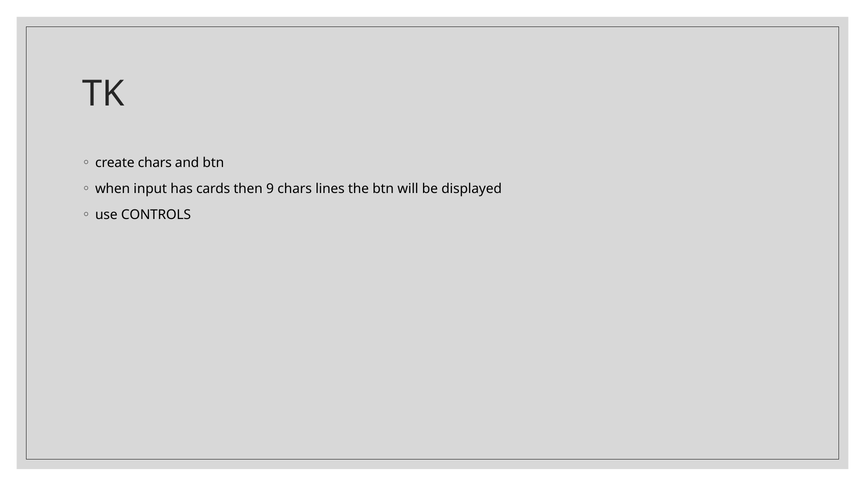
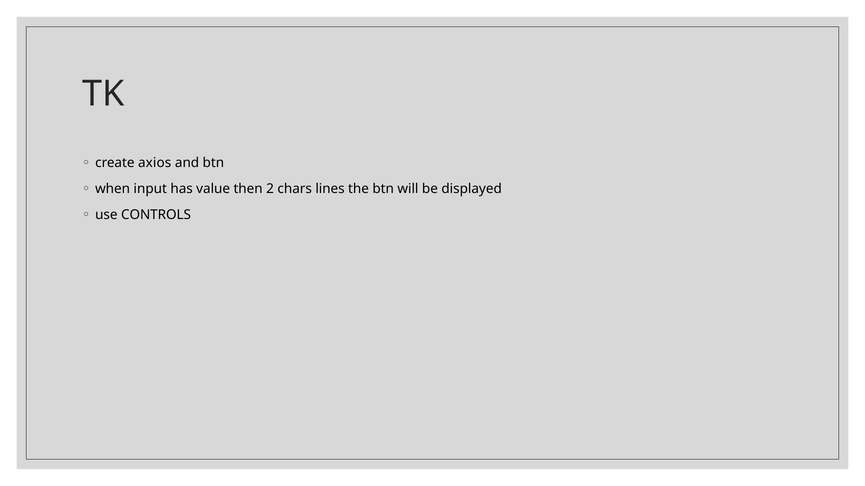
create chars: chars -> axios
cards: cards -> value
9: 9 -> 2
